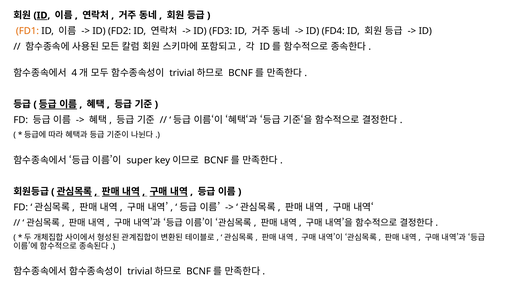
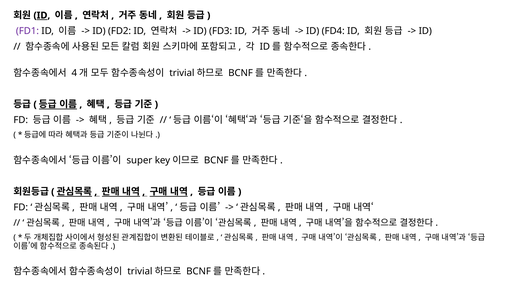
FD1 colour: orange -> purple
